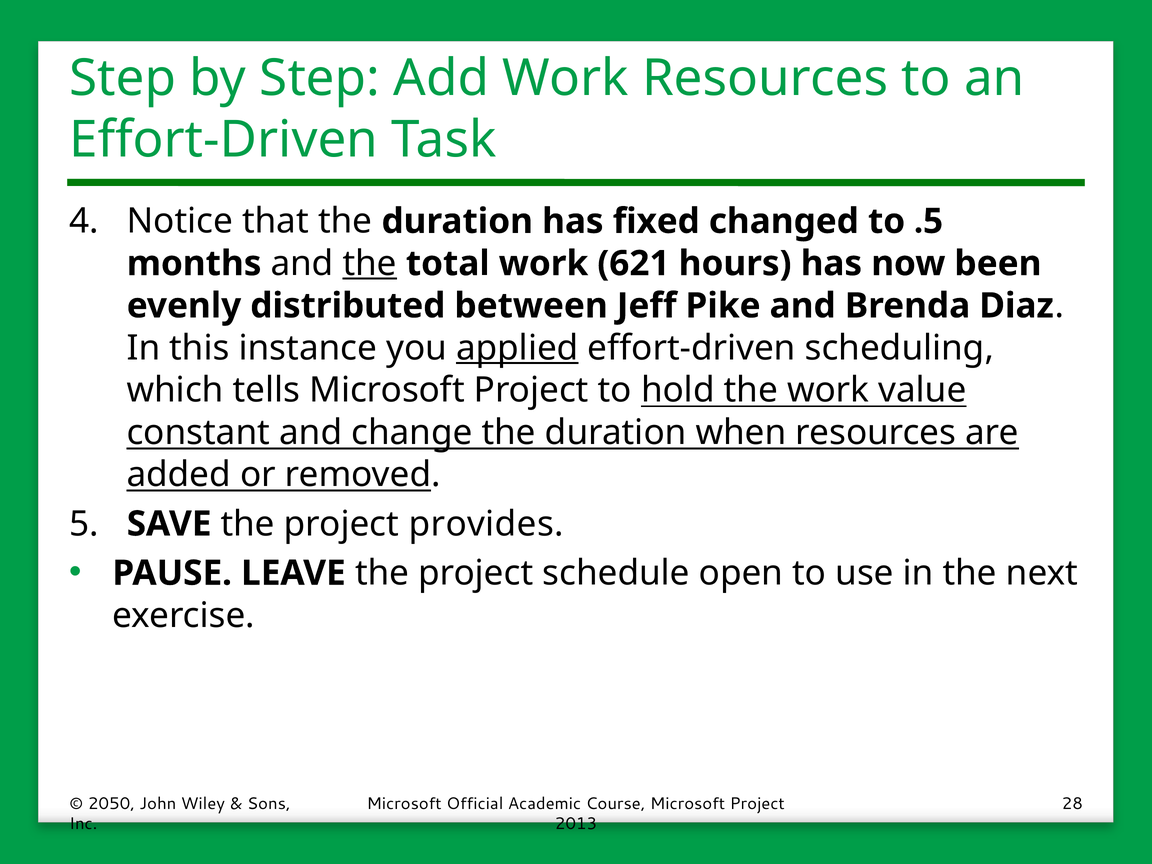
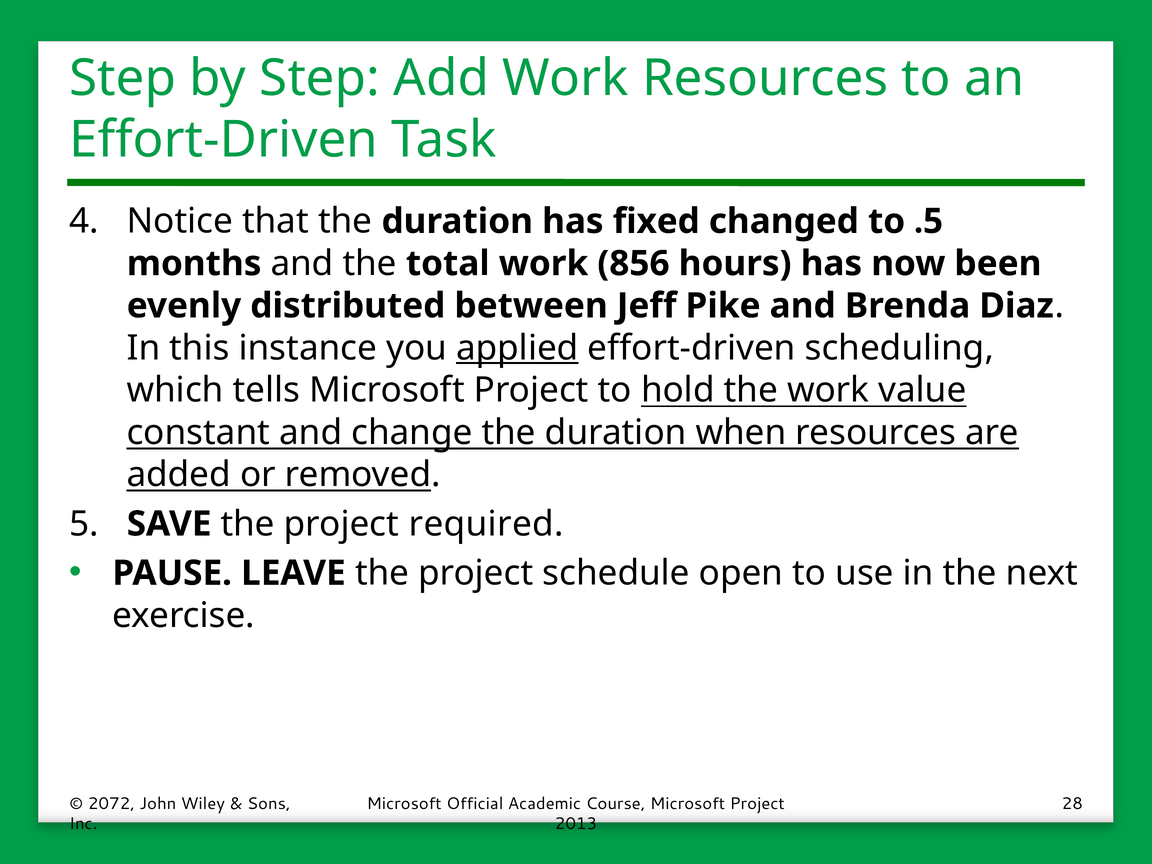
the at (370, 264) underline: present -> none
621: 621 -> 856
provides: provides -> required
2050: 2050 -> 2072
